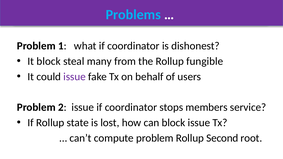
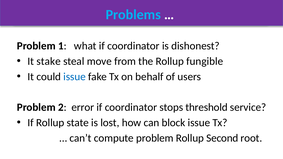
It block: block -> stake
many: many -> move
issue at (75, 77) colour: purple -> blue
2 issue: issue -> error
members: members -> threshold
